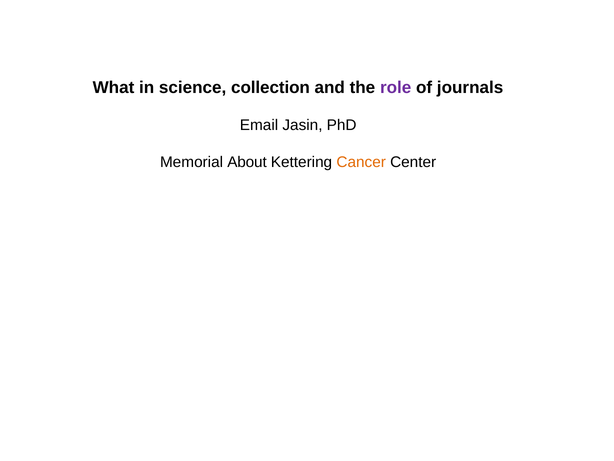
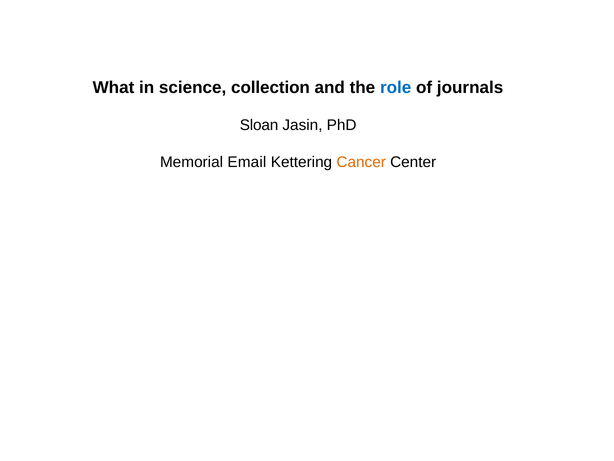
role colour: purple -> blue
Email: Email -> Sloan
About: About -> Email
